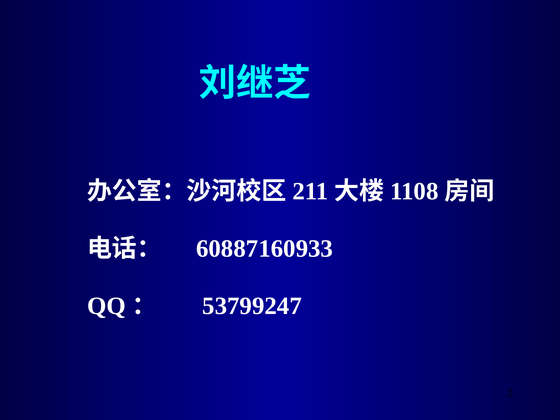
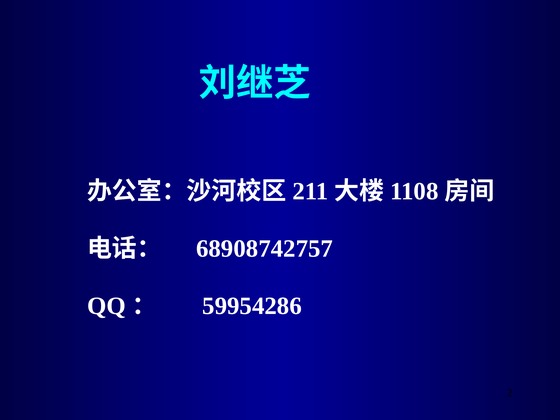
60887160933: 60887160933 -> 68908742757
53799247: 53799247 -> 59954286
